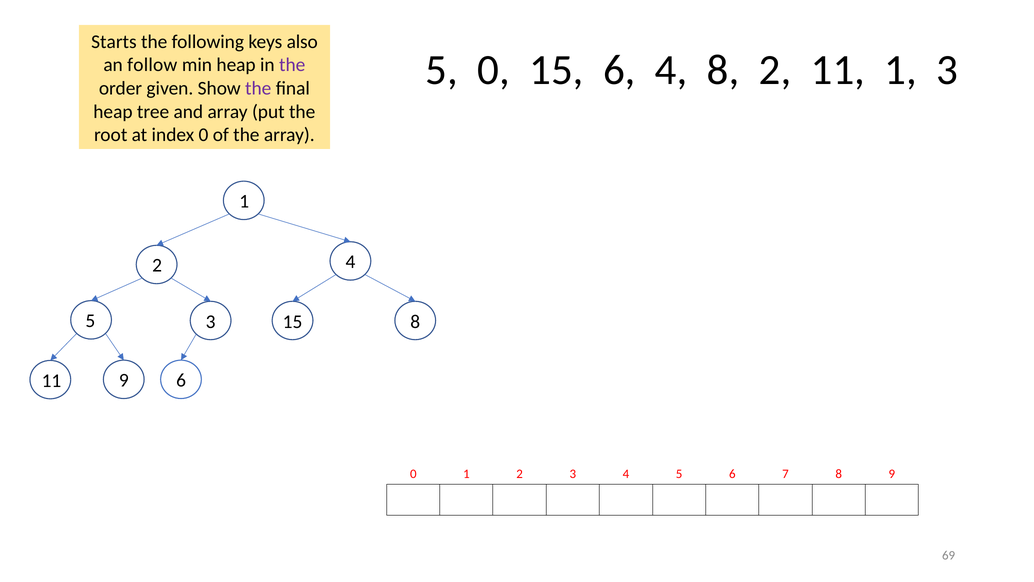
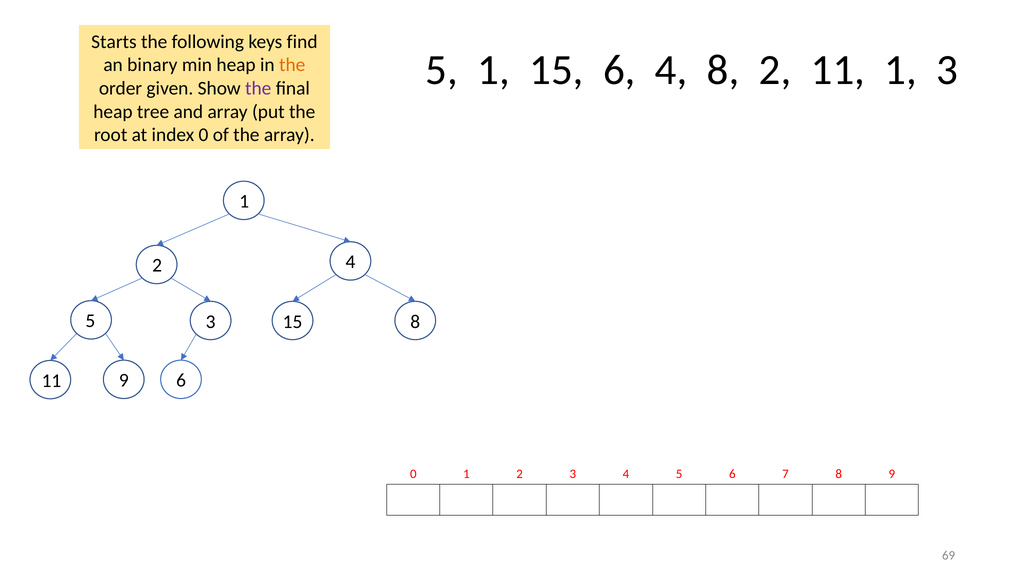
also: also -> find
5 0: 0 -> 1
follow: follow -> binary
the at (292, 65) colour: purple -> orange
